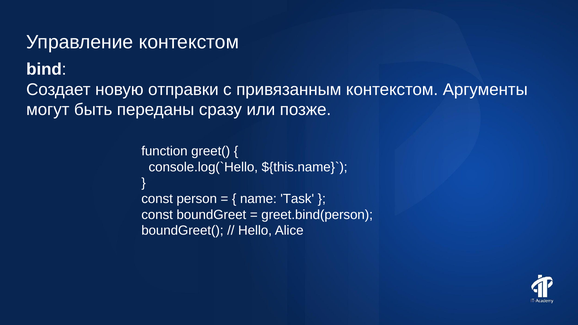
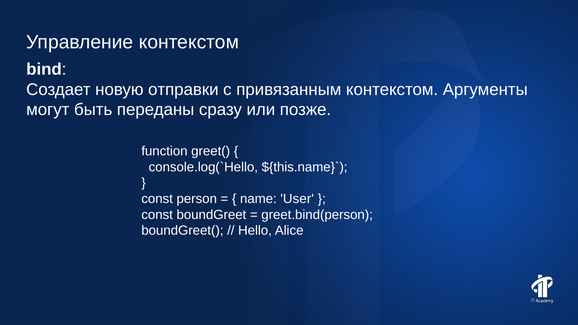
Task: Task -> User
